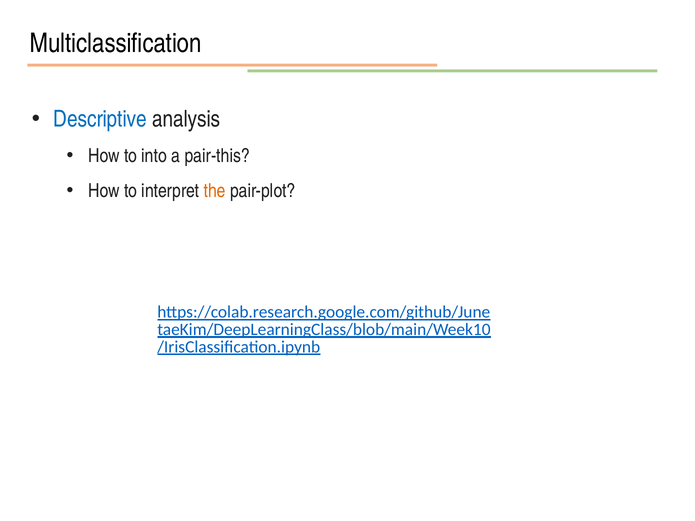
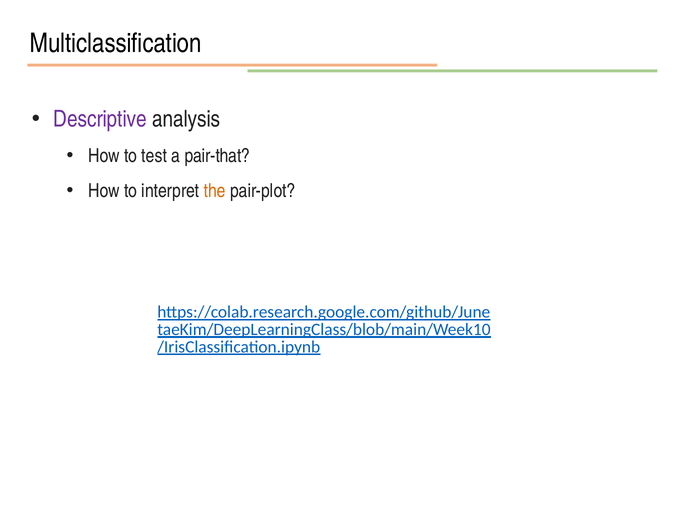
Descriptive colour: blue -> purple
into: into -> test
pair-this: pair-this -> pair-that
